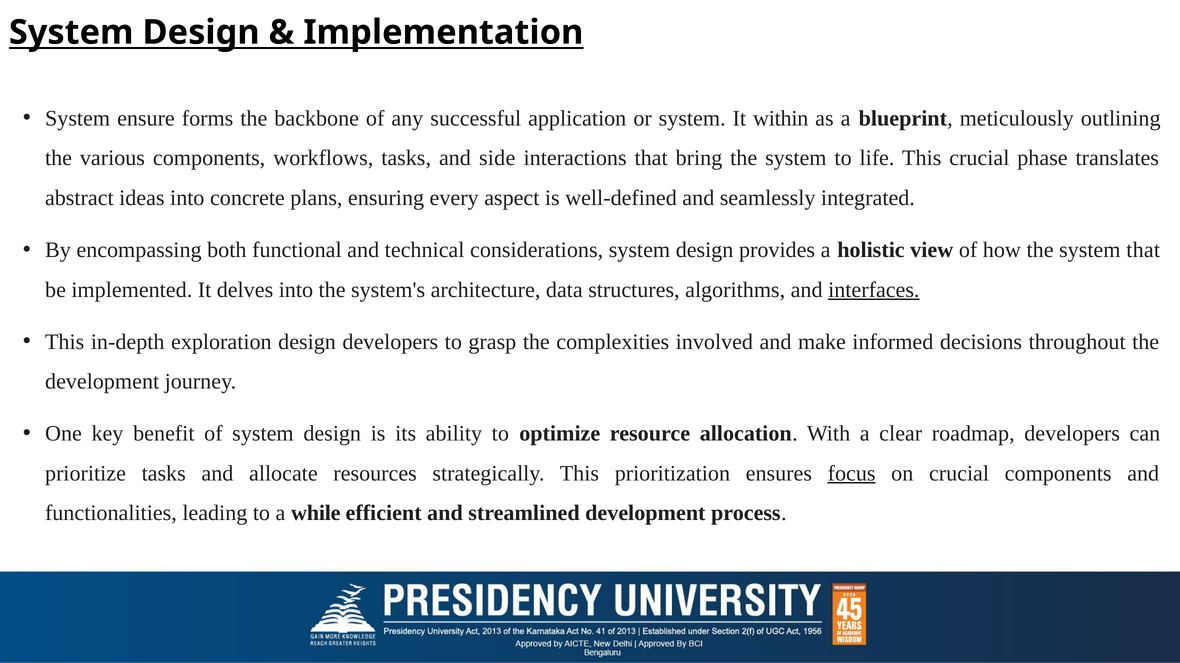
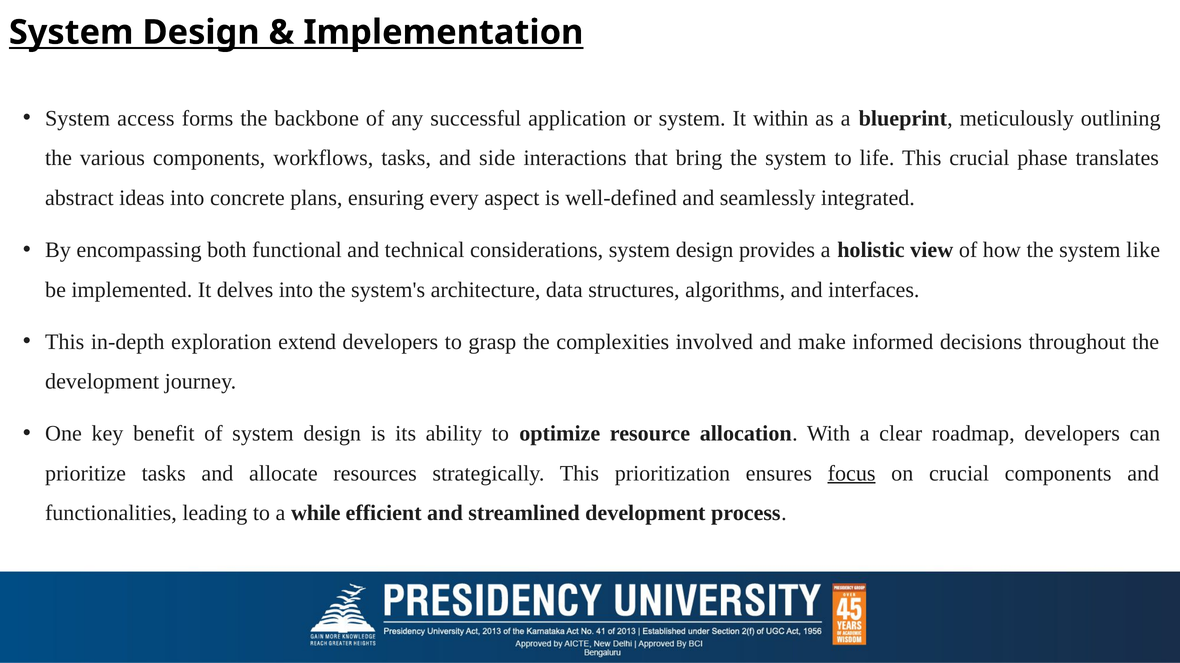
ensure: ensure -> access
system that: that -> like
interfaces underline: present -> none
exploration design: design -> extend
